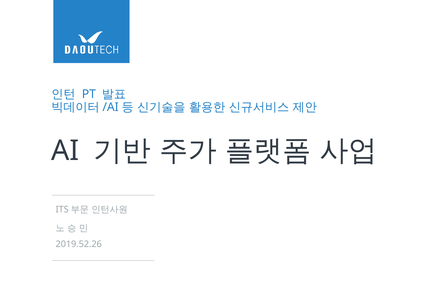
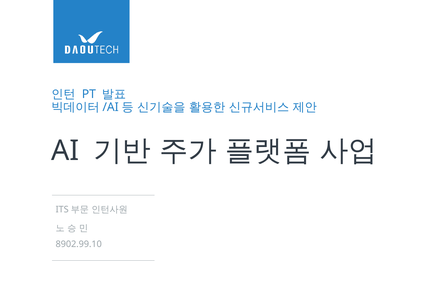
2019.52.26: 2019.52.26 -> 8902.99.10
